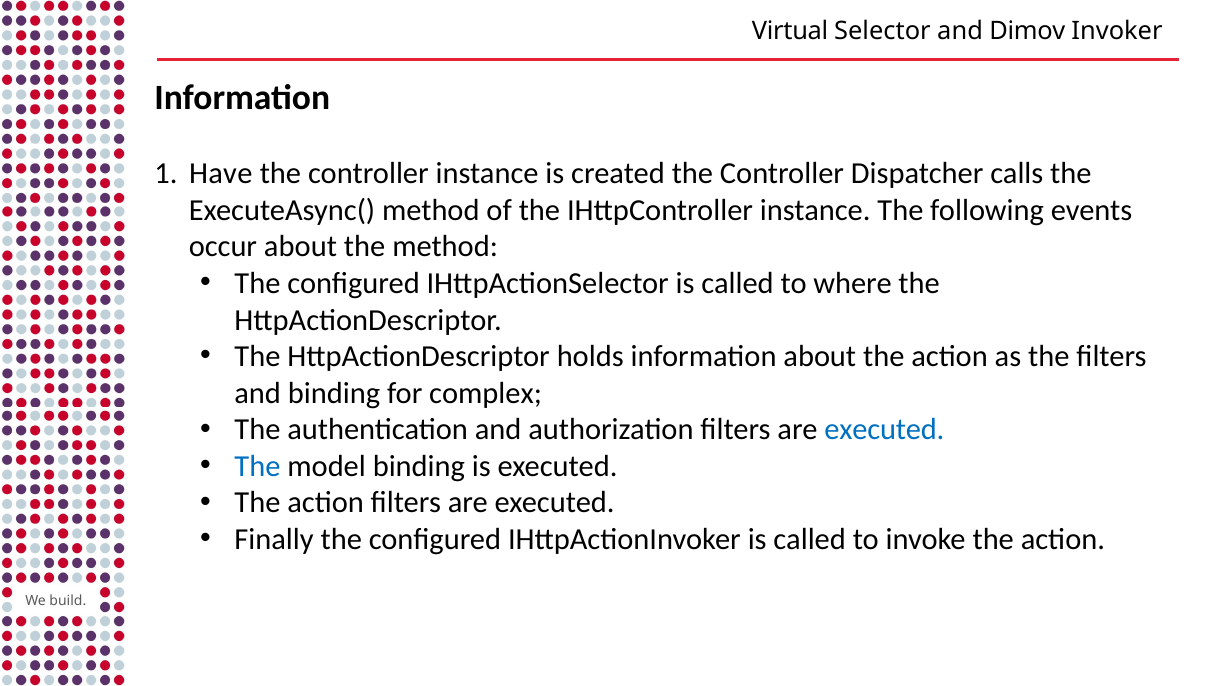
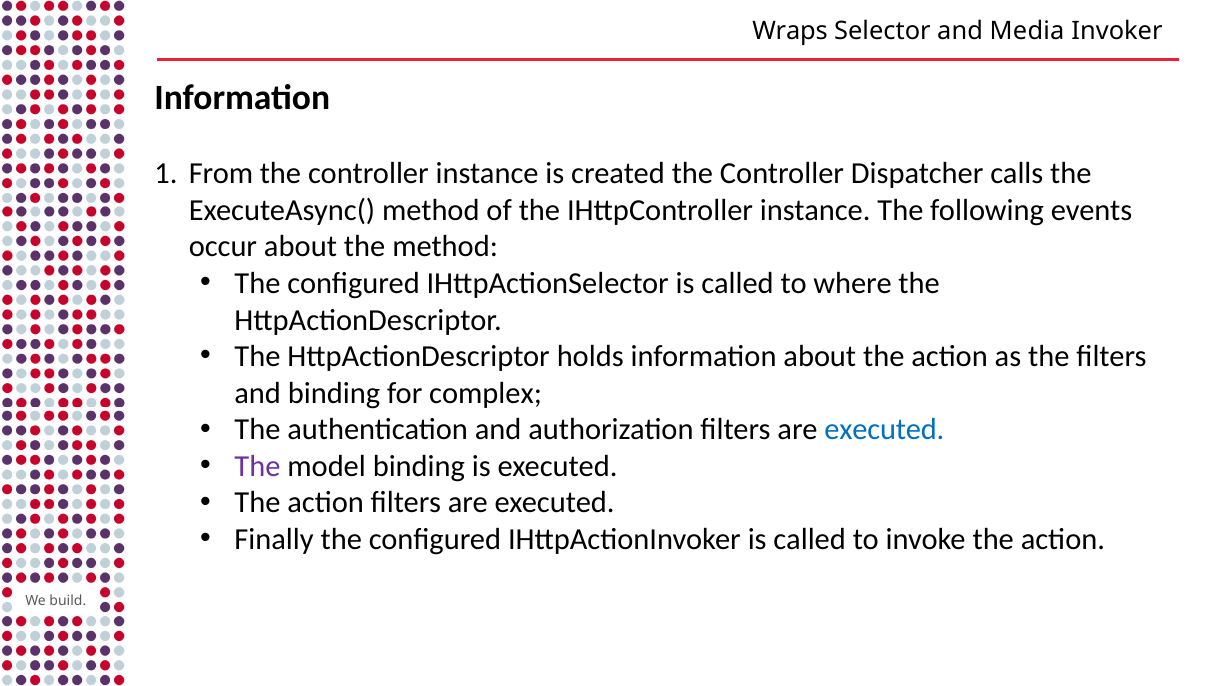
Virtual: Virtual -> Wraps
Dimov: Dimov -> Media
Have: Have -> From
The at (257, 466) colour: blue -> purple
